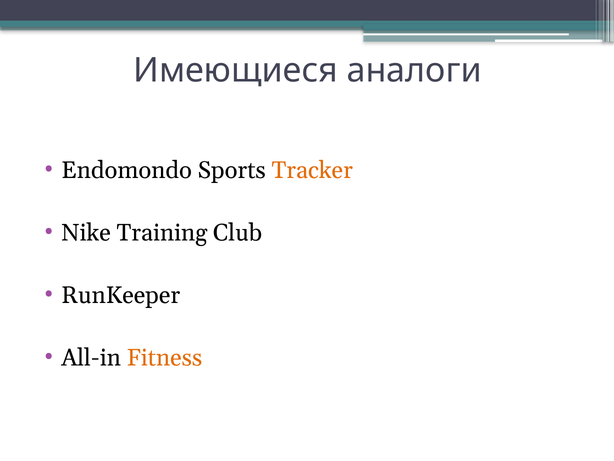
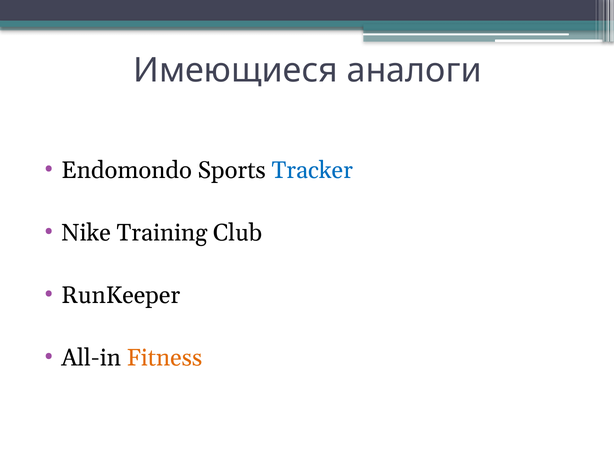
Tracker colour: orange -> blue
